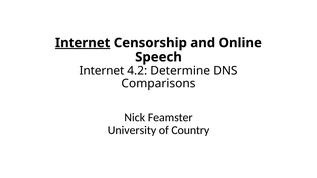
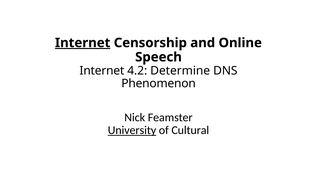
Comparisons: Comparisons -> Phenomenon
University underline: none -> present
Country: Country -> Cultural
